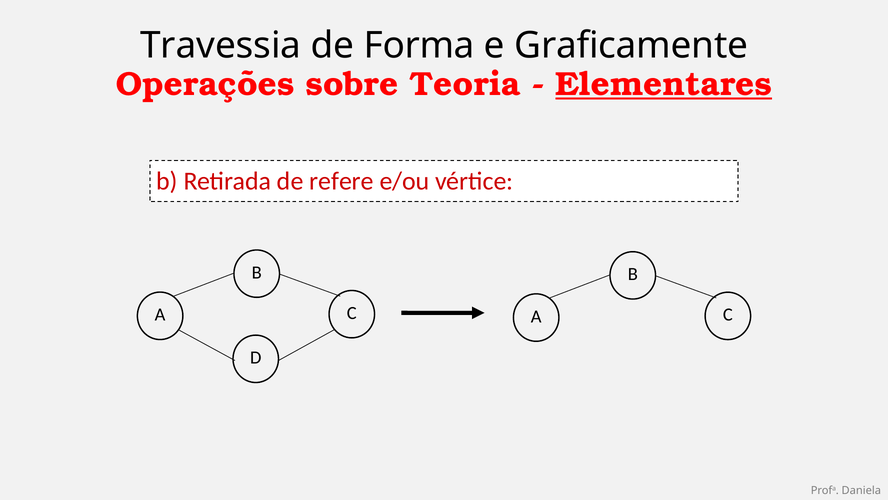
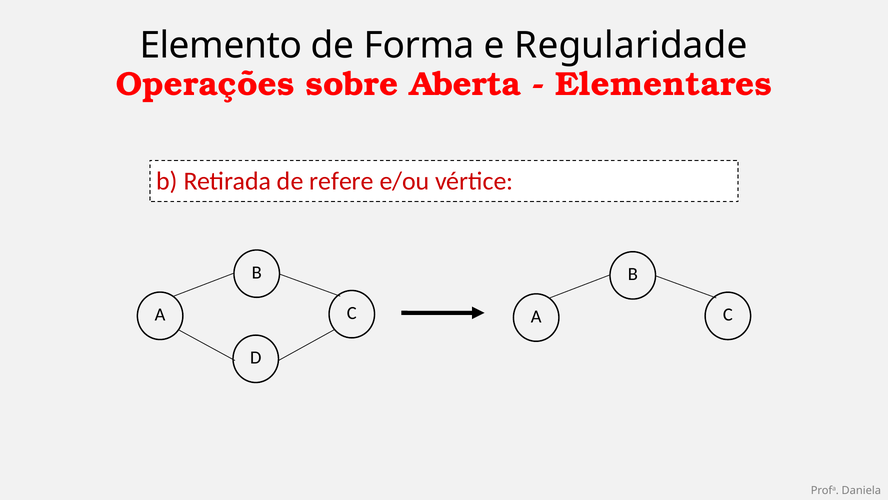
Travessia: Travessia -> Elemento
Graficamente: Graficamente -> Regularidade
Teoria: Teoria -> Aberta
Elementares underline: present -> none
